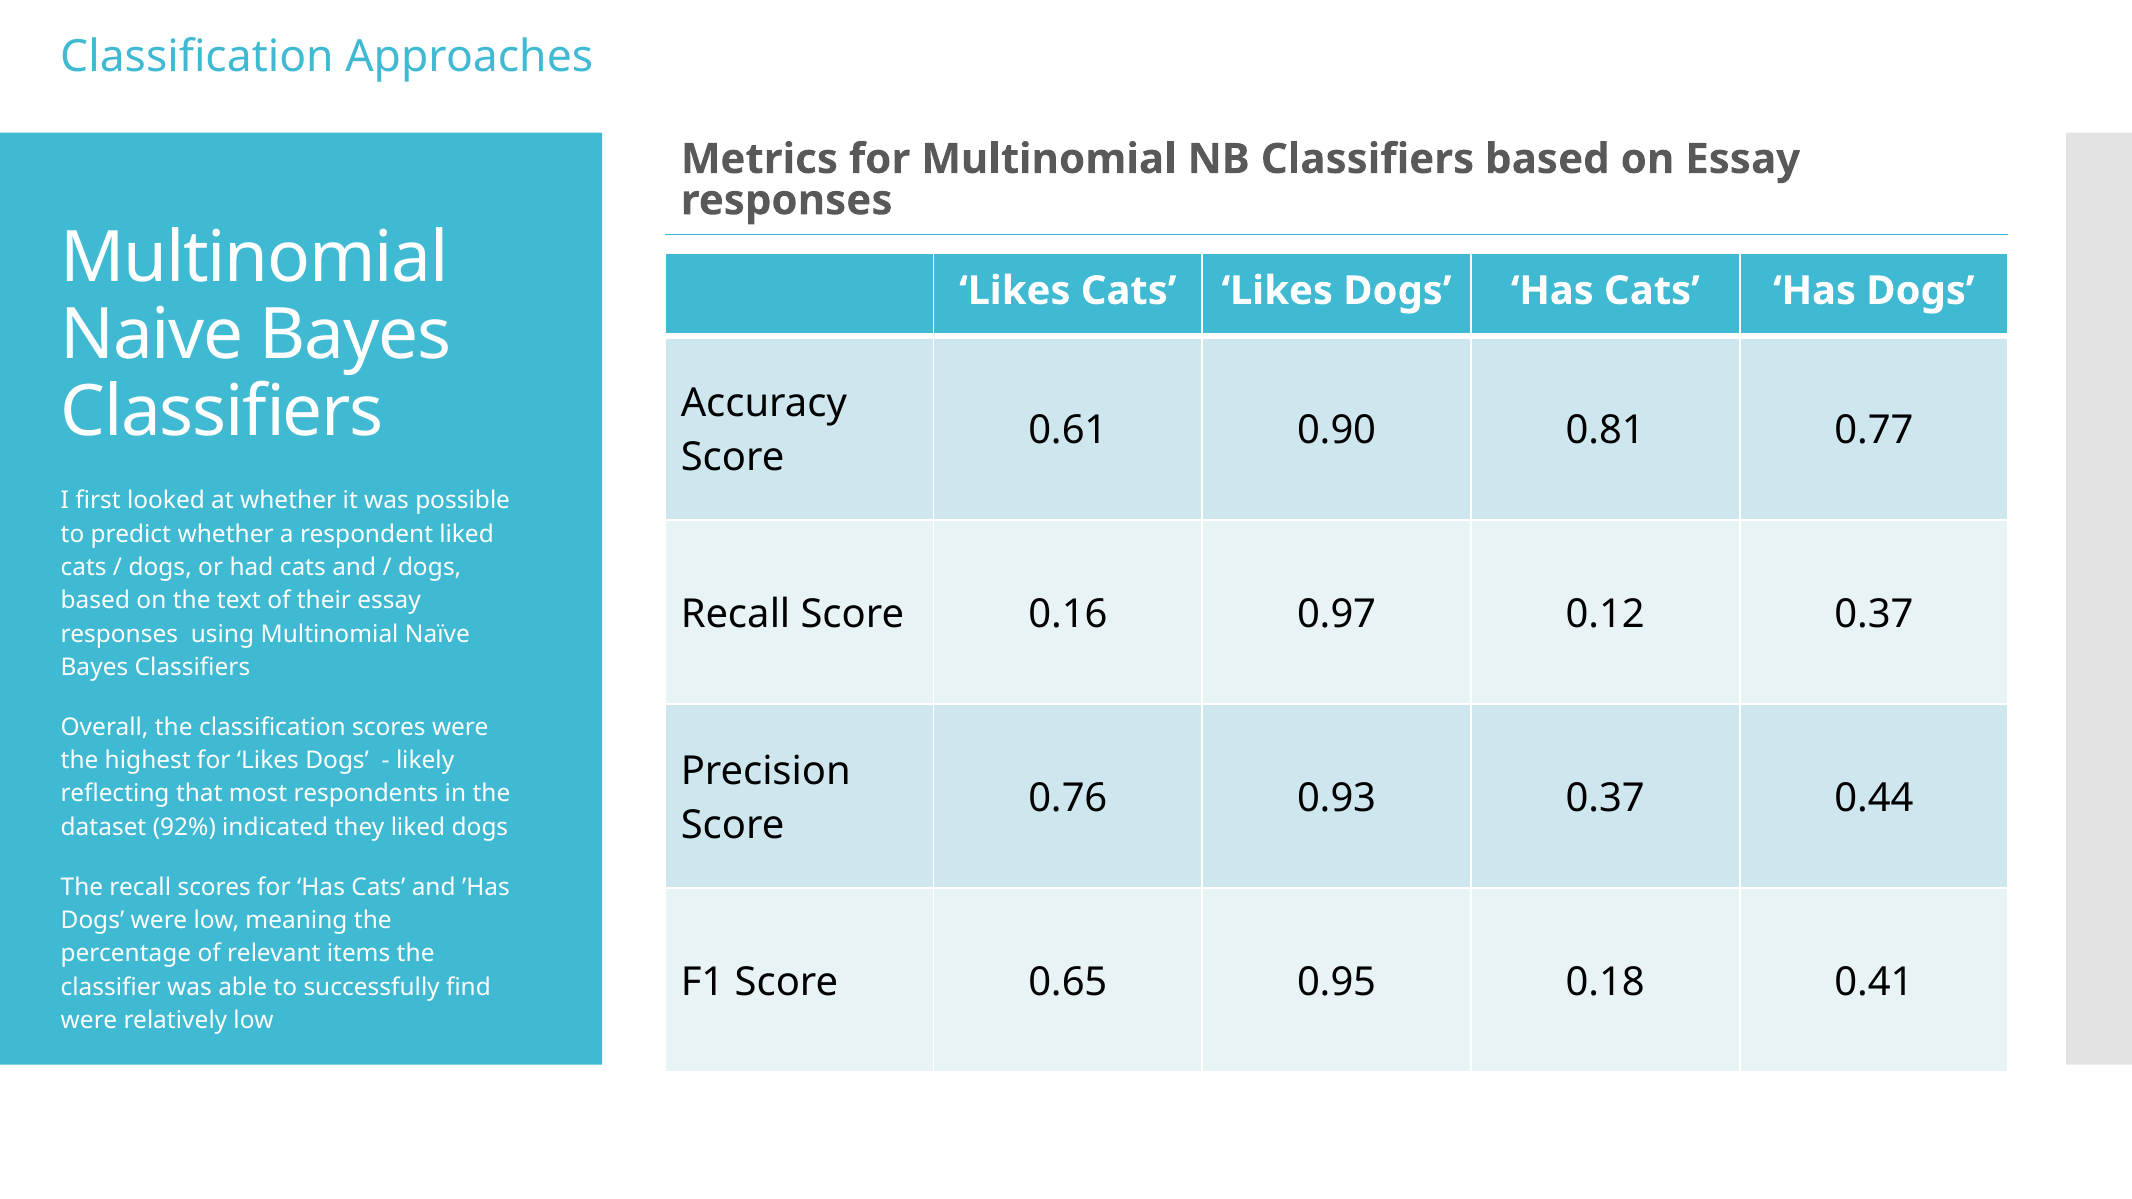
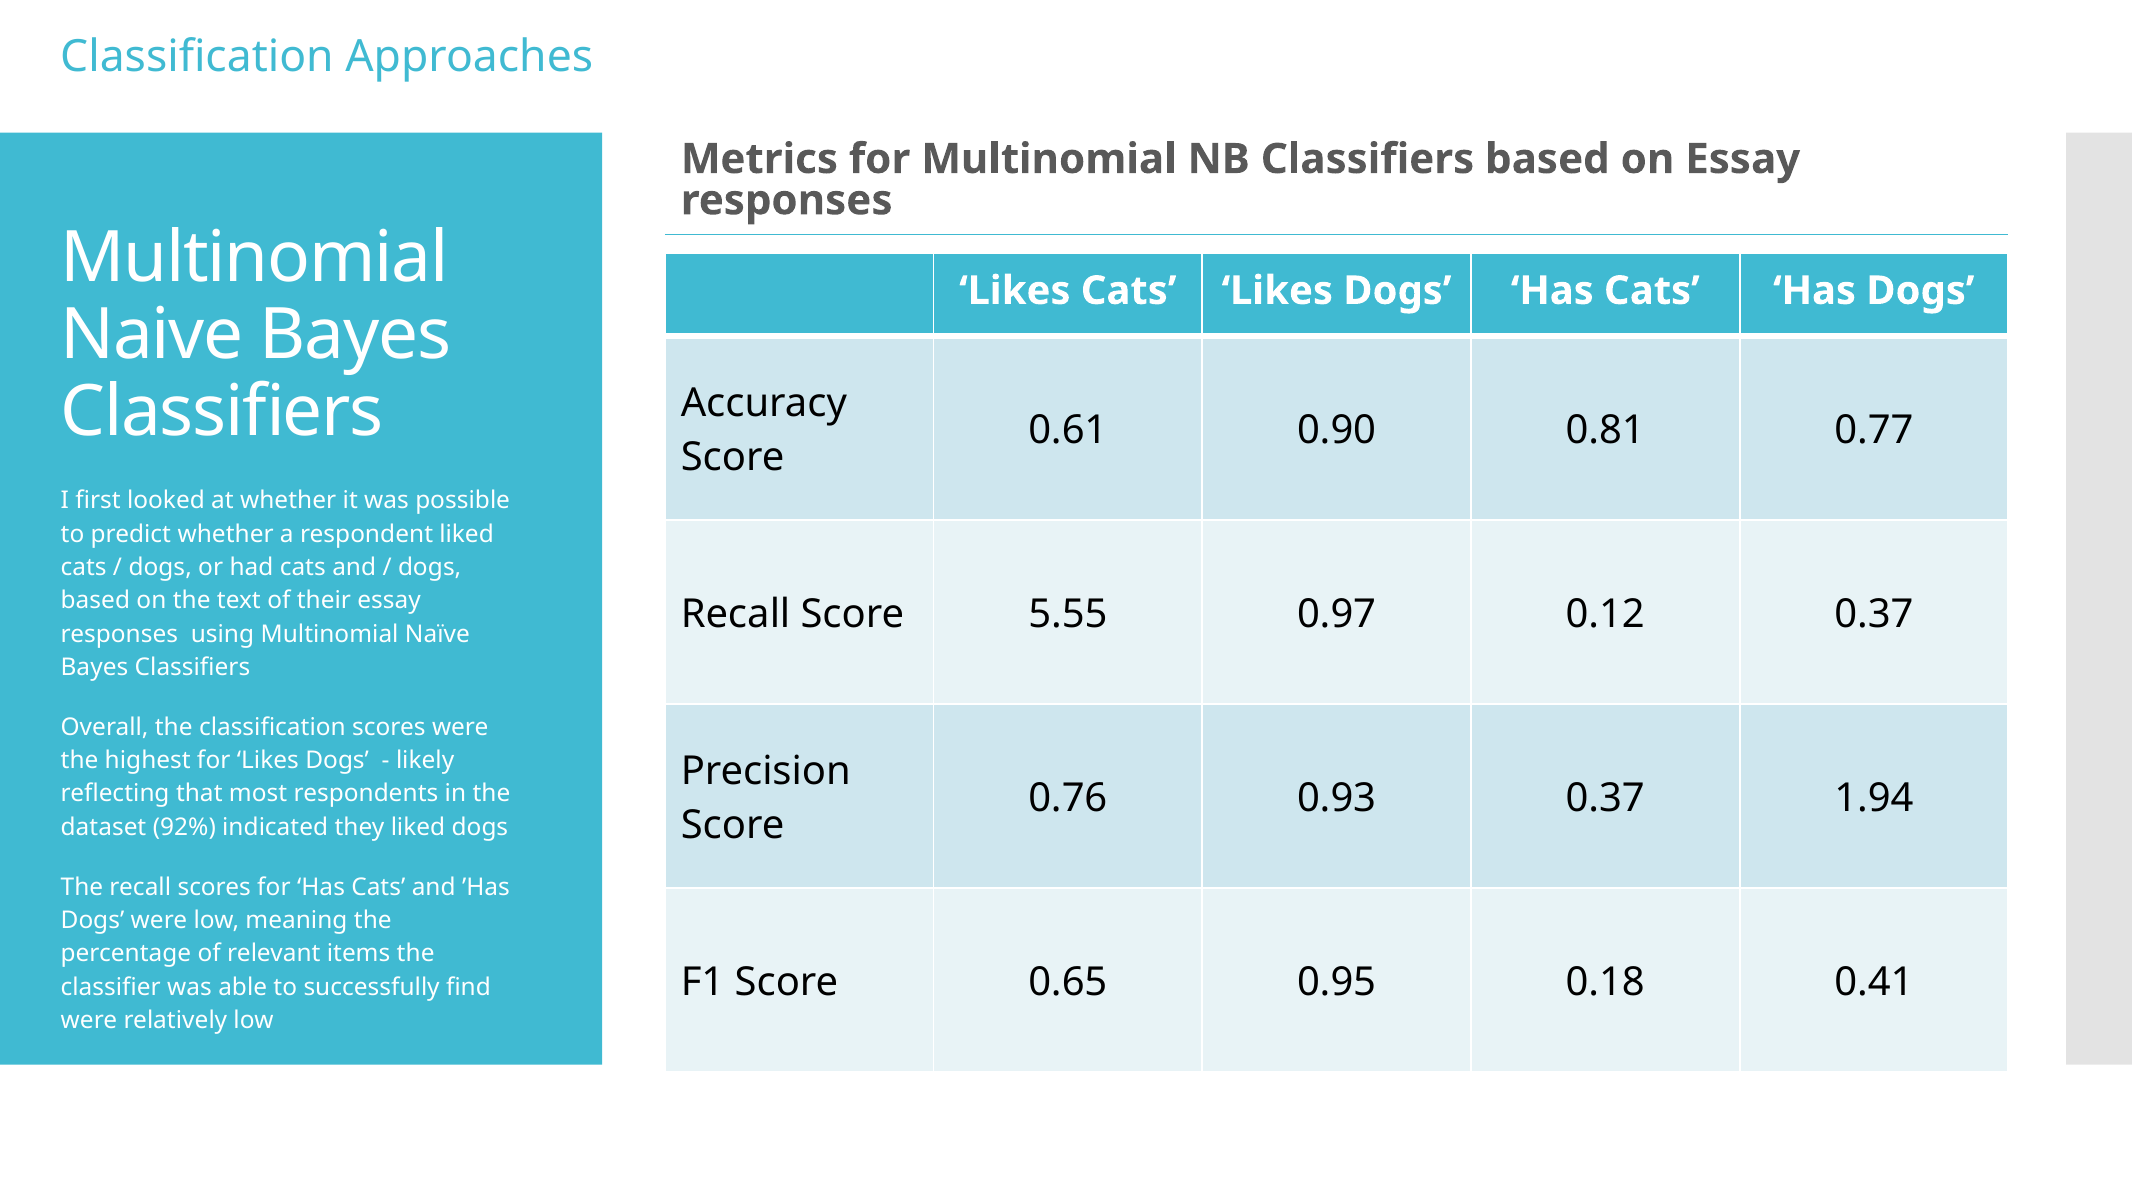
0.16: 0.16 -> 5.55
0.44: 0.44 -> 1.94
